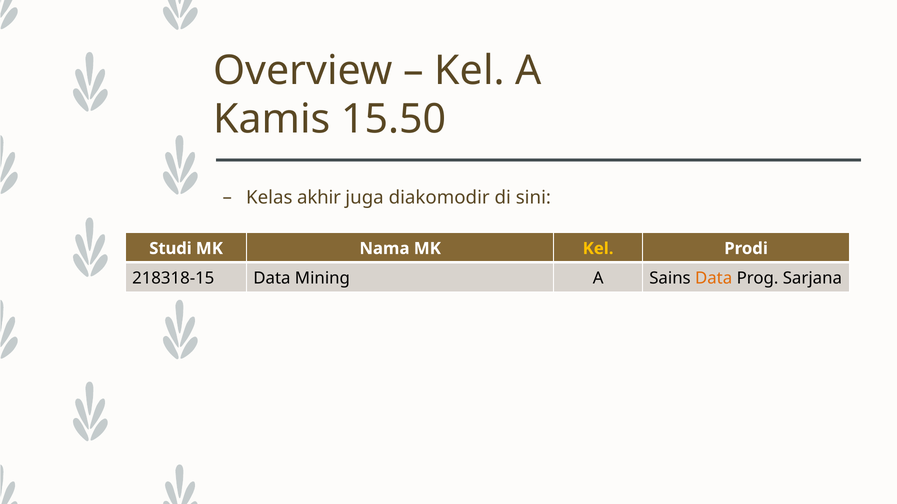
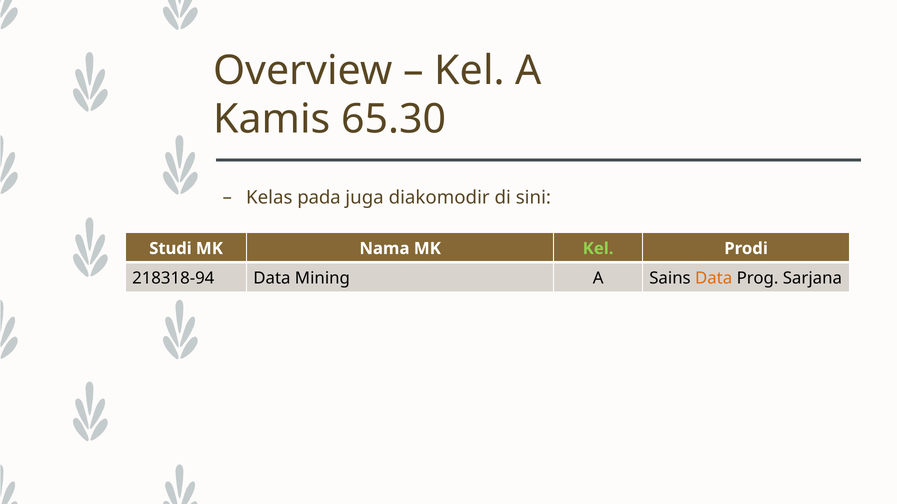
15.50: 15.50 -> 65.30
akhir: akhir -> pada
Kel at (598, 249) colour: yellow -> light green
218318-15: 218318-15 -> 218318-94
